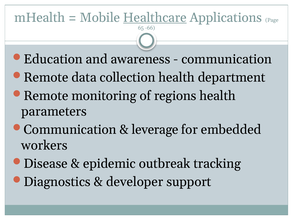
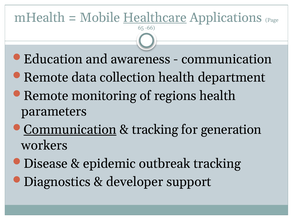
Communication at (70, 130) underline: none -> present
leverage at (155, 130): leverage -> tracking
embedded: embedded -> generation
